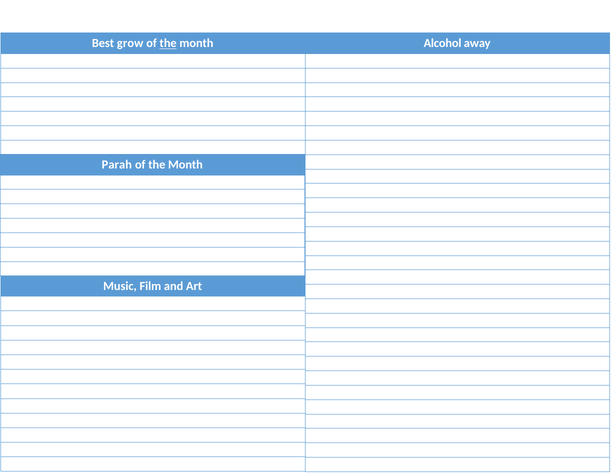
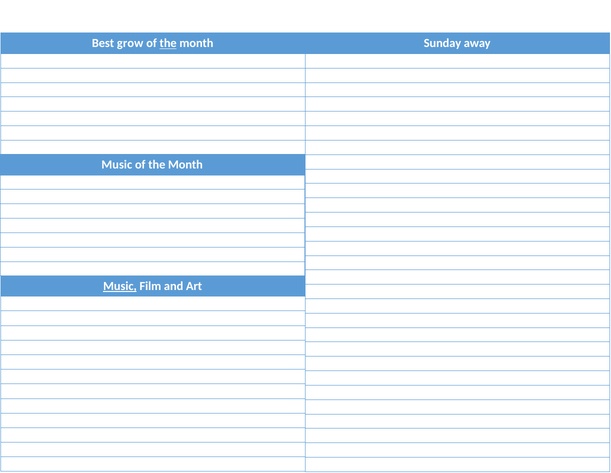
Alcohol: Alcohol -> Sunday
Parah at (117, 164): Parah -> Music
Music at (120, 286) underline: none -> present
